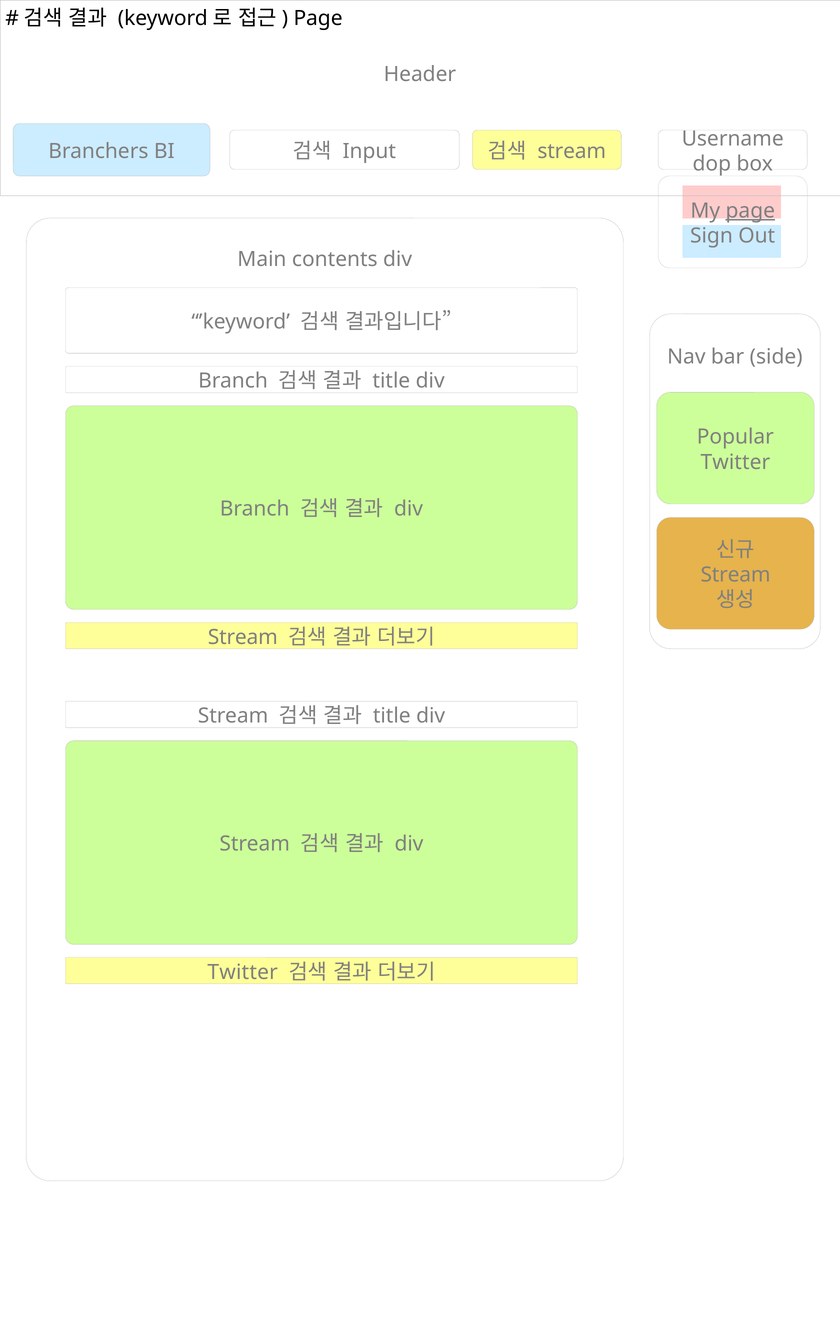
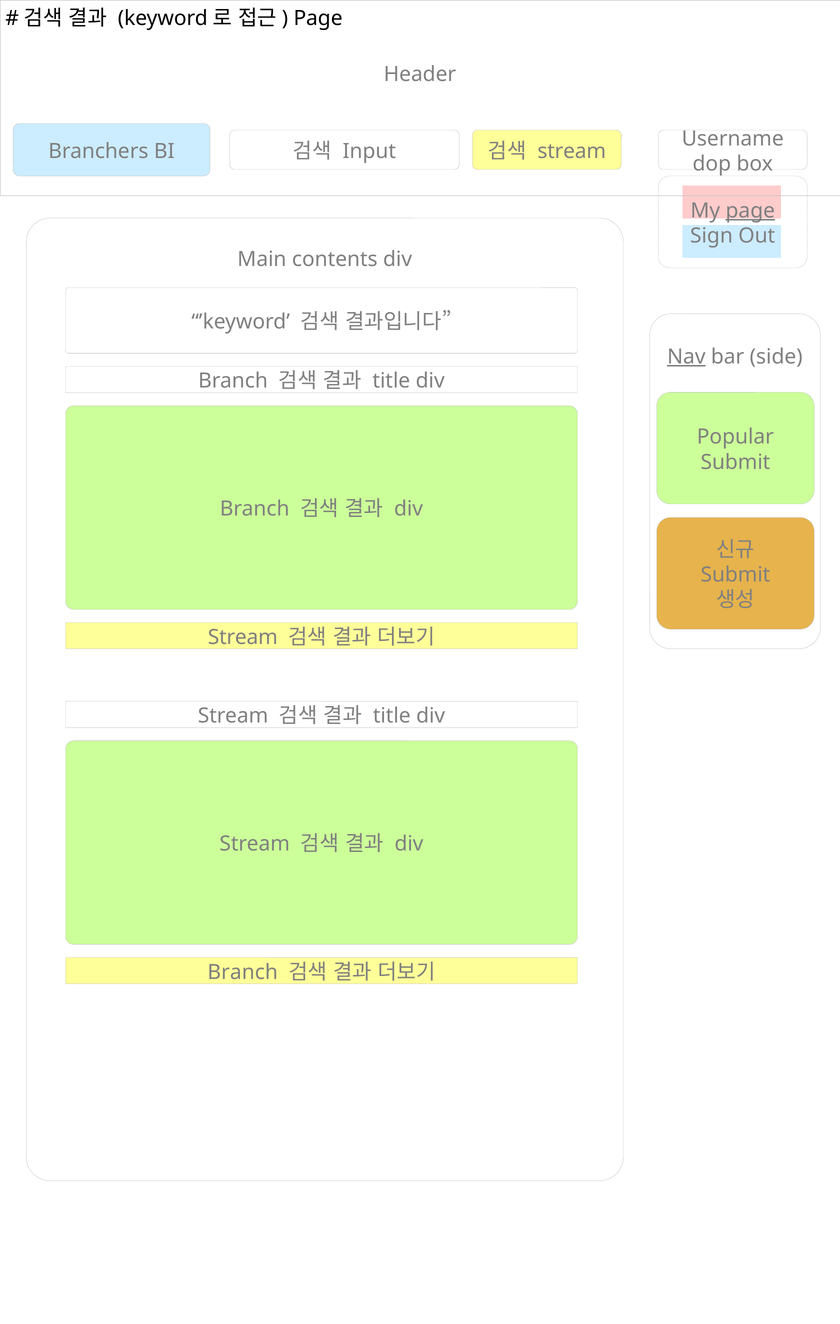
Nav underline: none -> present
Twitter at (735, 462): Twitter -> Submit
Stream at (736, 574): Stream -> Submit
Twitter at (243, 971): Twitter -> Branch
